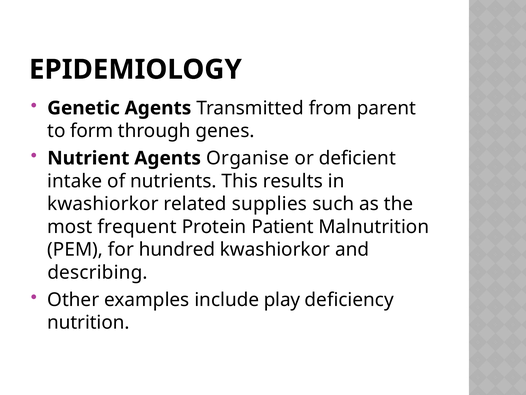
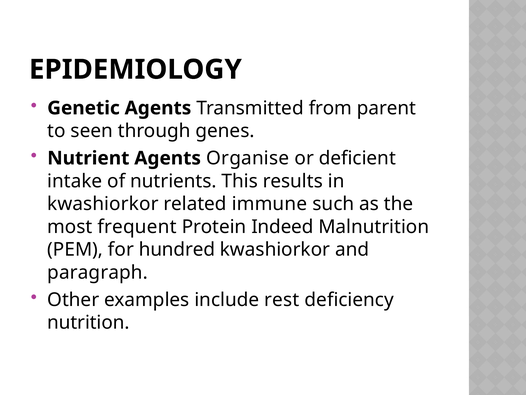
form: form -> seen
supplies: supplies -> immune
Patient: Patient -> Indeed
describing: describing -> paragraph
play: play -> rest
